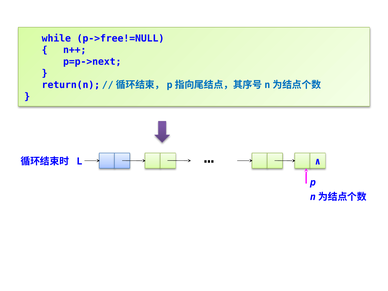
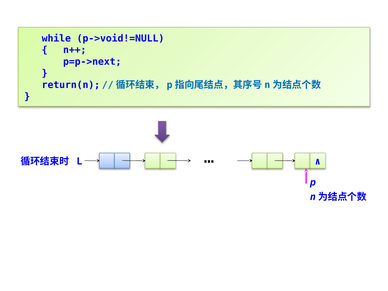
p->free!=NULL: p->free!=NULL -> p->void!=NULL
